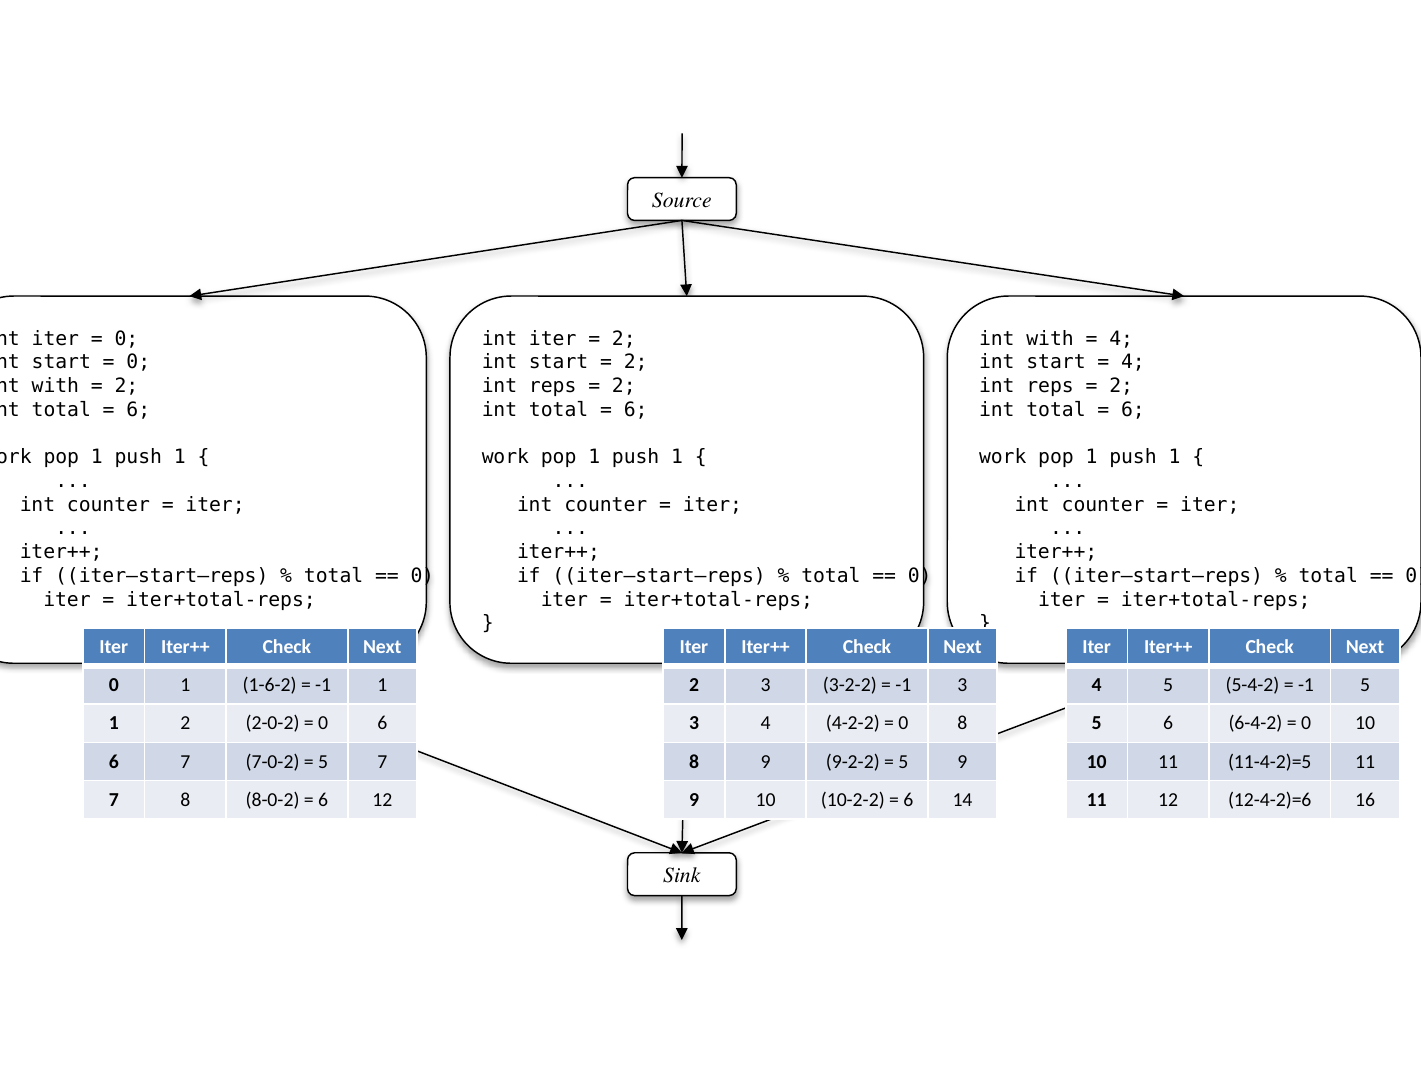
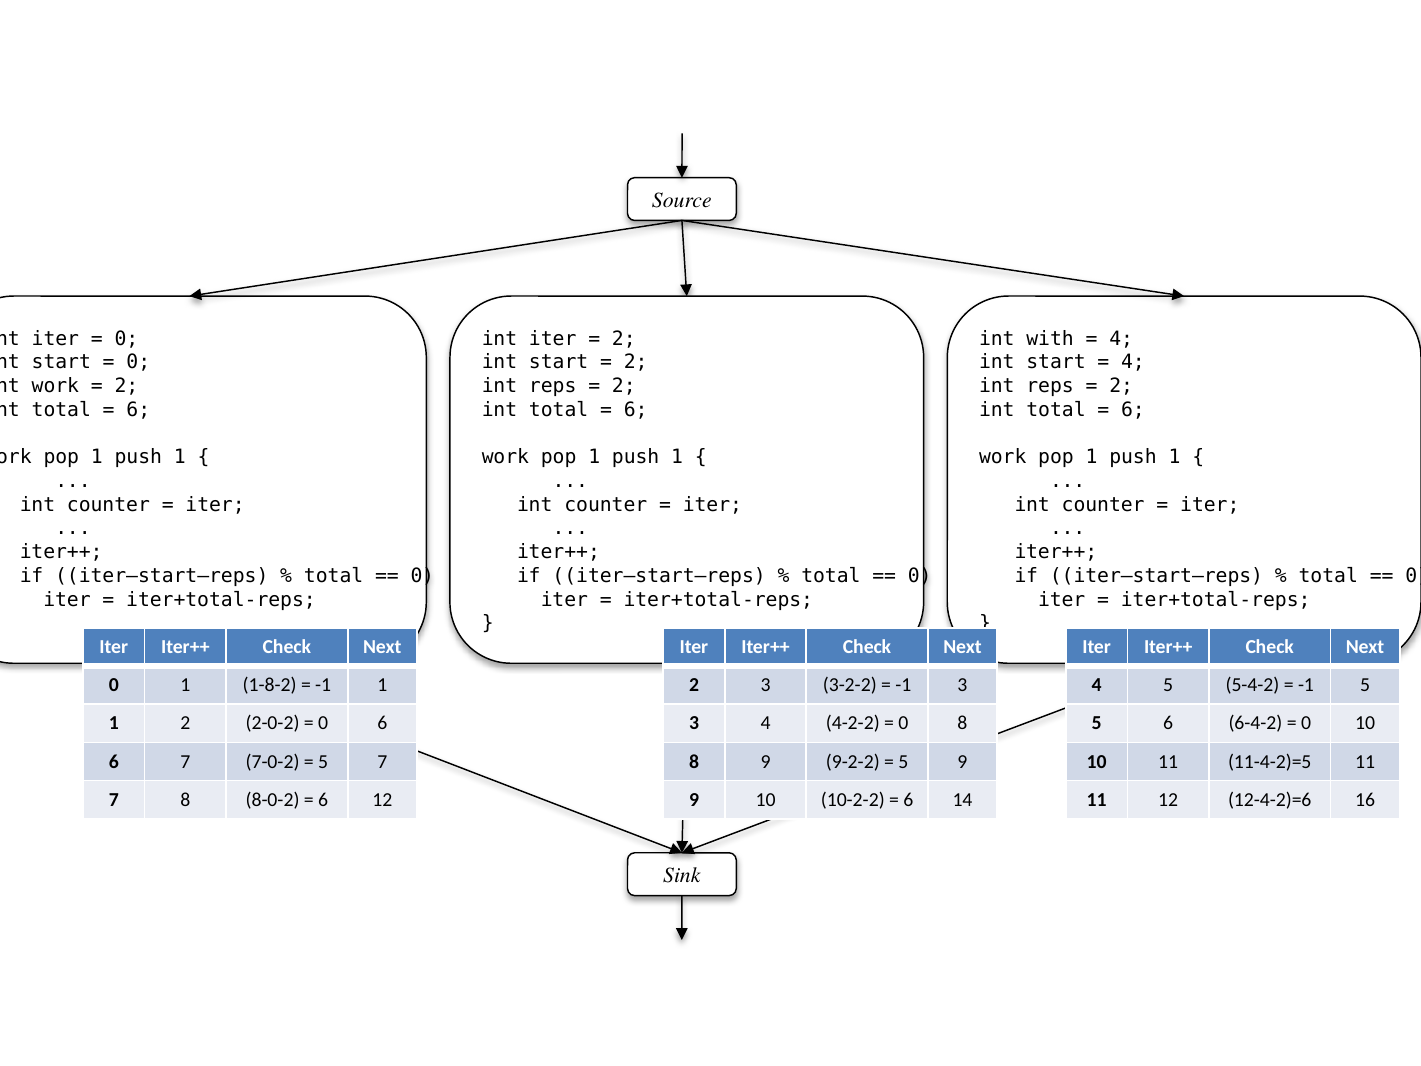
with at (55, 386): with -> work
1-6-2: 1-6-2 -> 1-8-2
